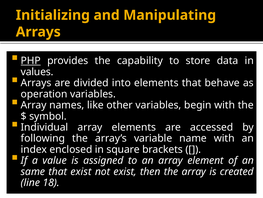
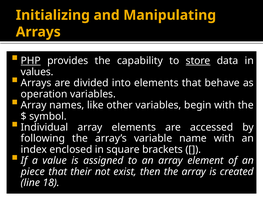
store underline: none -> present
same: same -> piece
that exist: exist -> their
